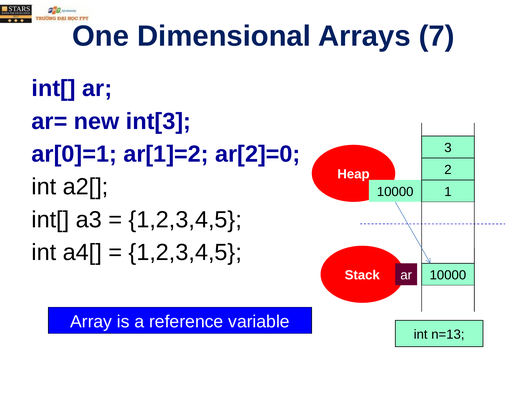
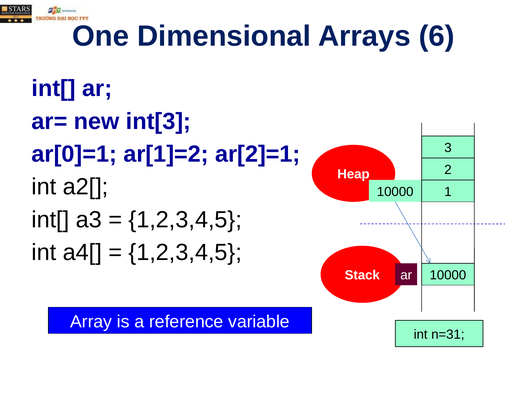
7: 7 -> 6
ar[2]=0: ar[2]=0 -> ar[2]=1
n=13: n=13 -> n=31
